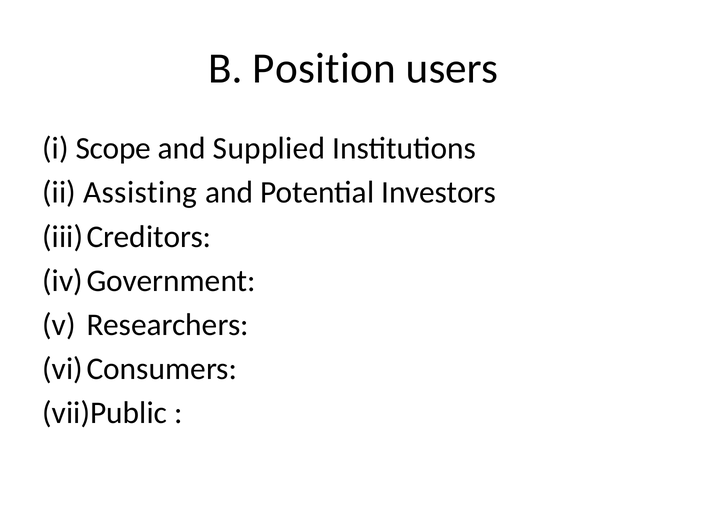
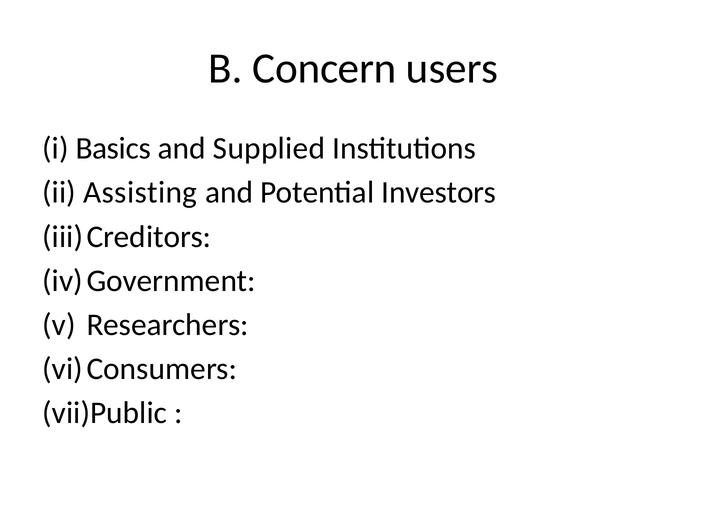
Position: Position -> Concern
Scope: Scope -> Basics
